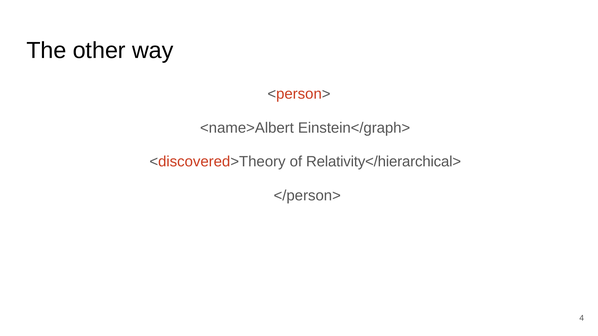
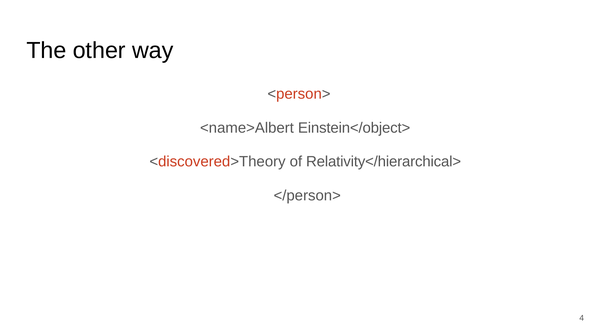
Einstein</graph>: Einstein</graph> -> Einstein</object>
